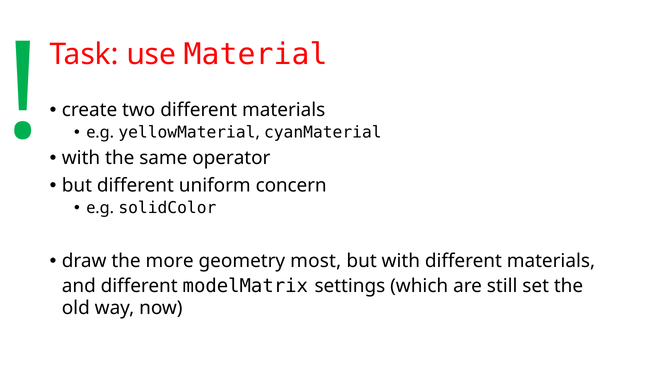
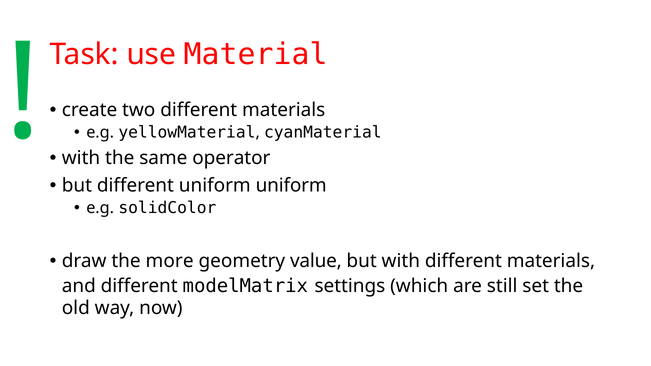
uniform concern: concern -> uniform
most: most -> value
